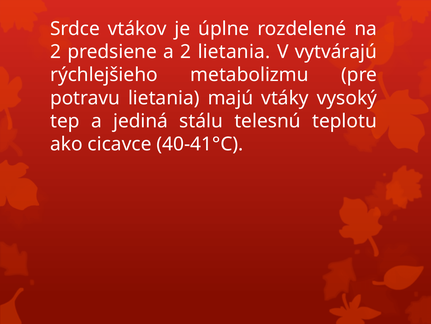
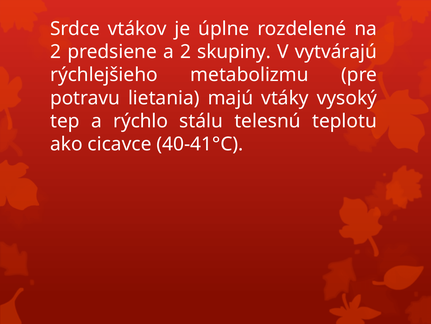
2 lietania: lietania -> skupiny
jediná: jediná -> rýchlo
